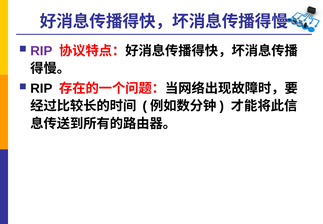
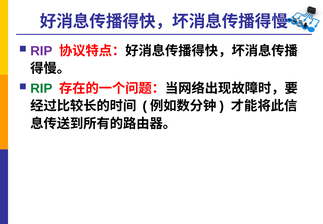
RIP at (41, 88) colour: black -> green
